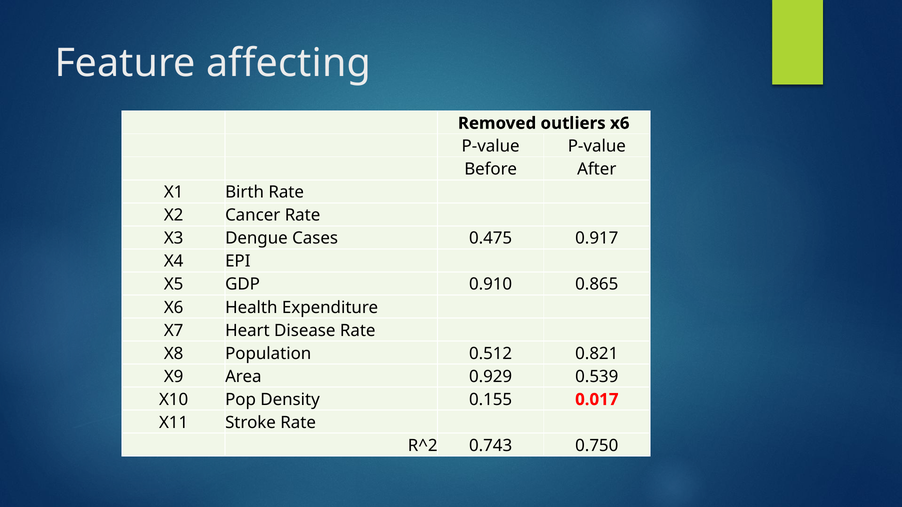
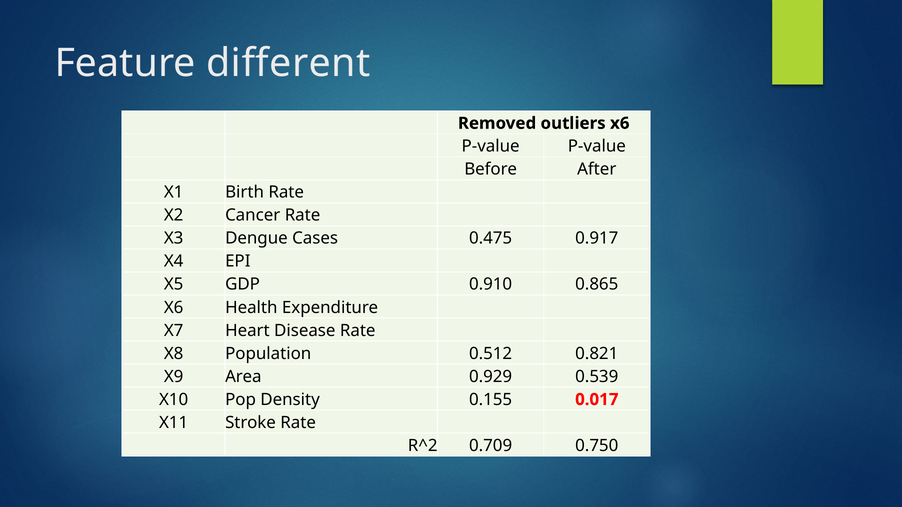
affecting: affecting -> different
0.743: 0.743 -> 0.709
